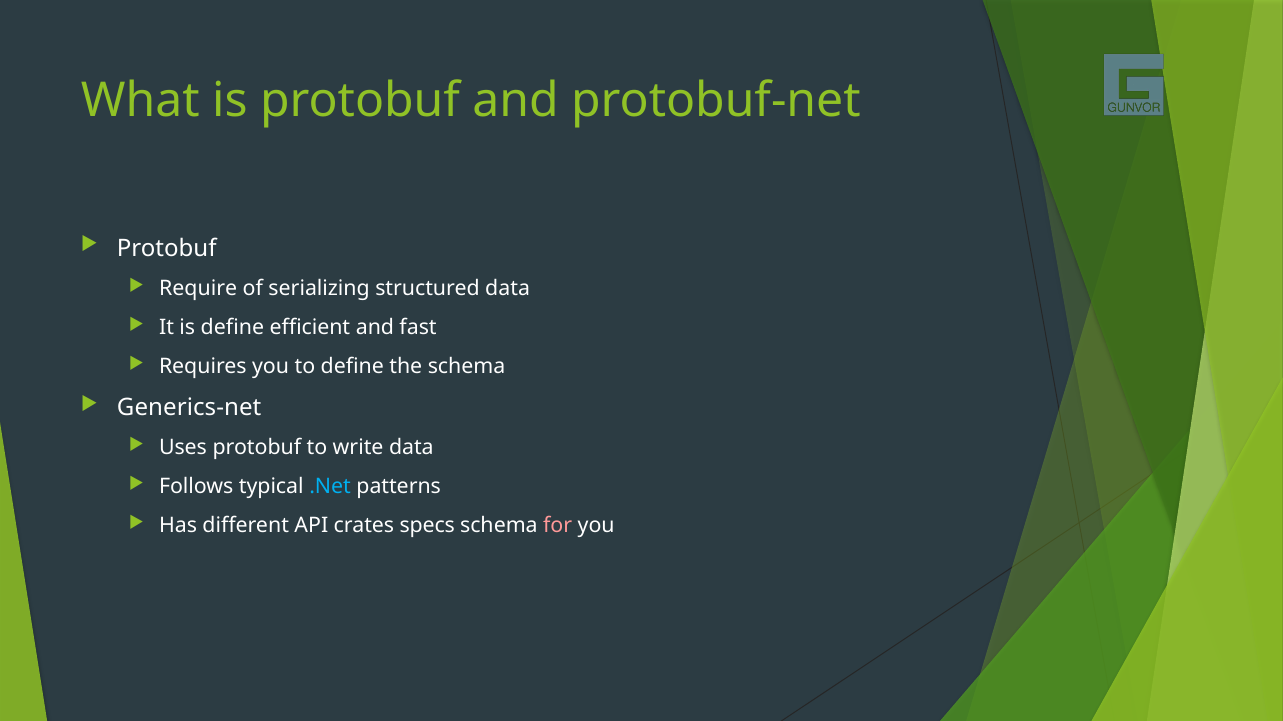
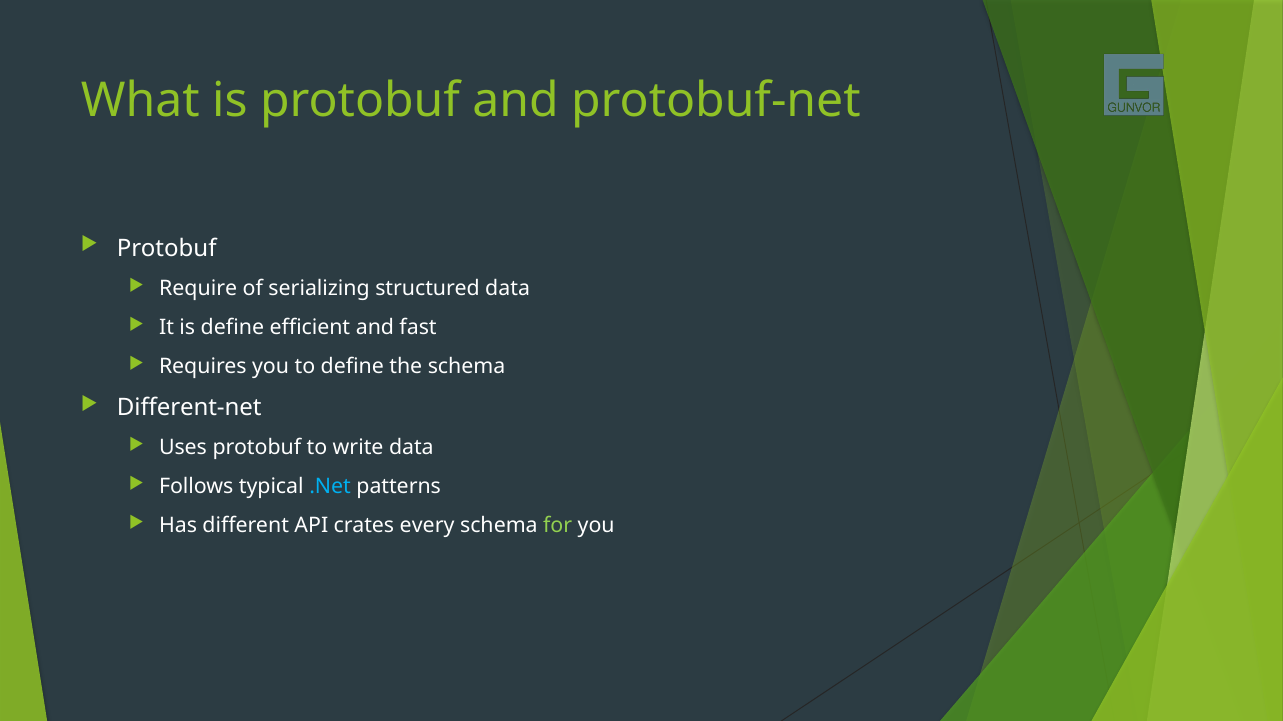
Generics-net: Generics-net -> Different-net
specs: specs -> every
for colour: pink -> light green
